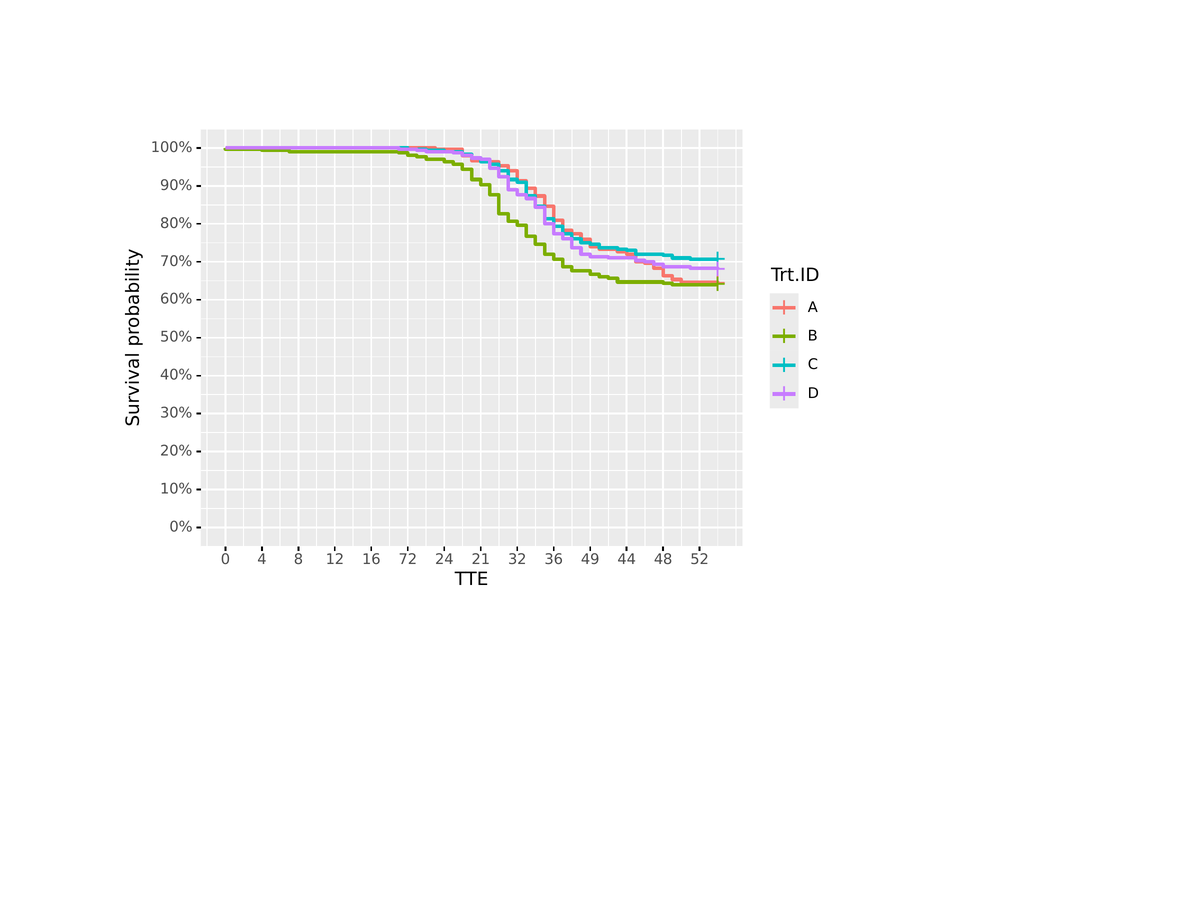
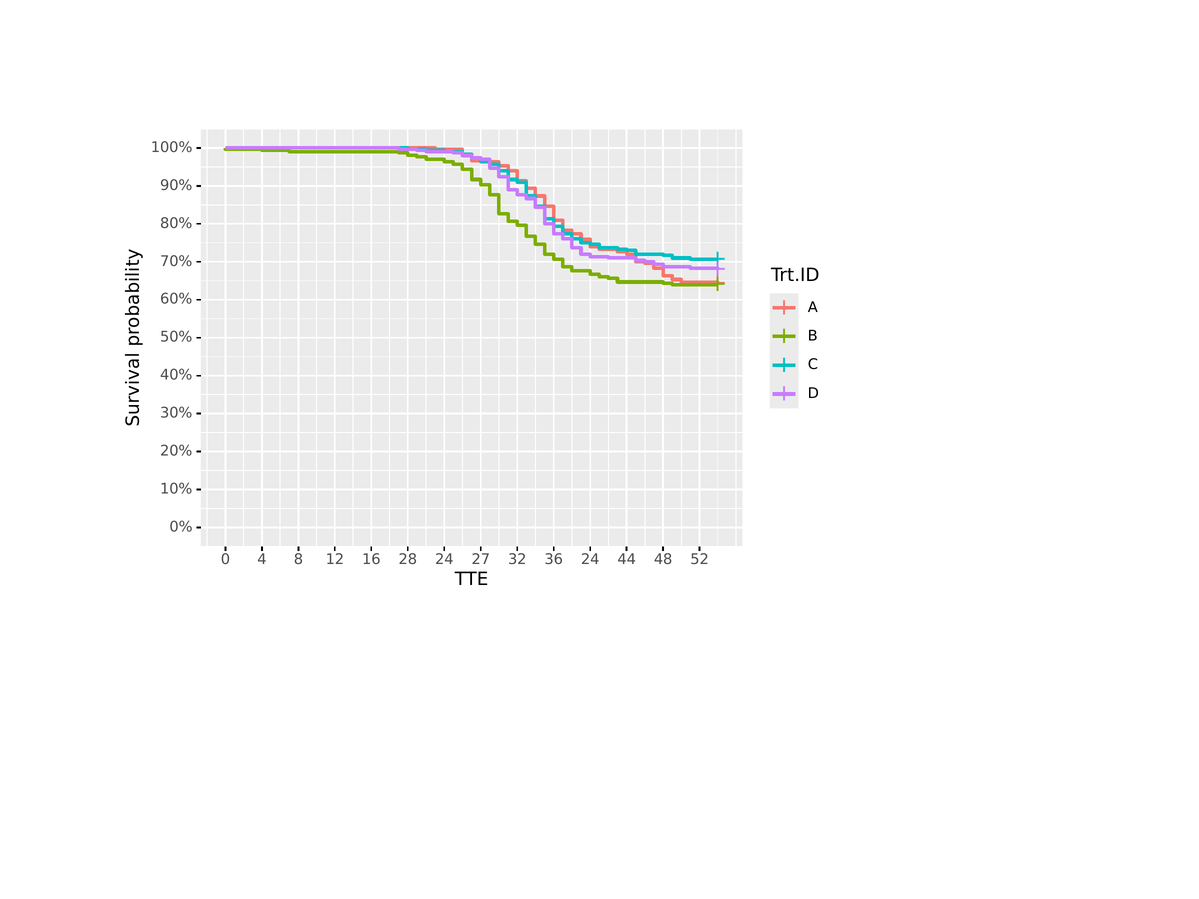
72: 72 -> 28
21: 21 -> 27
36 49: 49 -> 24
